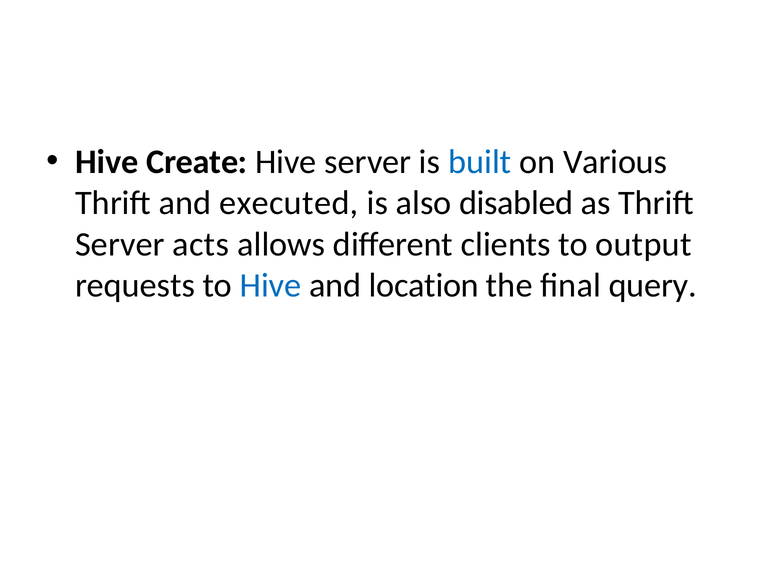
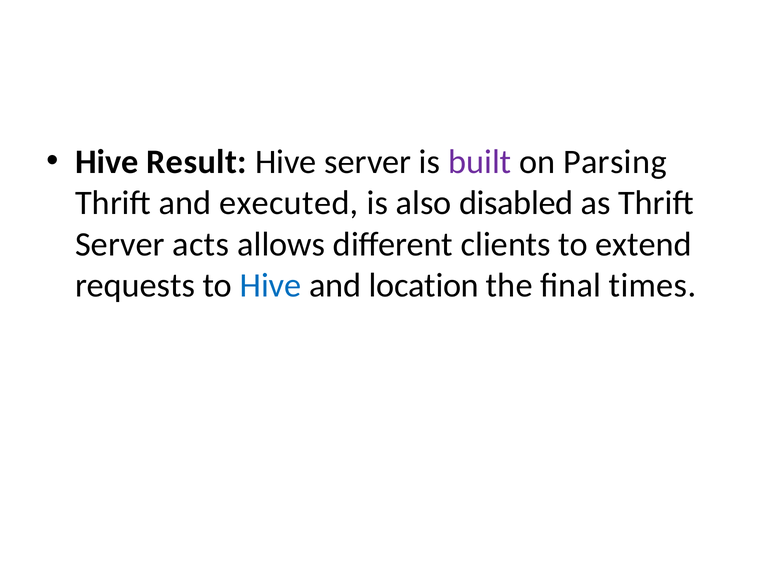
Create: Create -> Result
built colour: blue -> purple
Various: Various -> Parsing
output: output -> extend
query: query -> times
